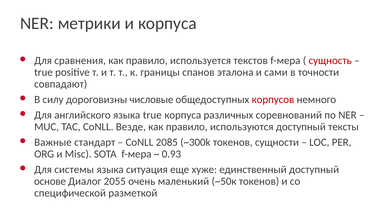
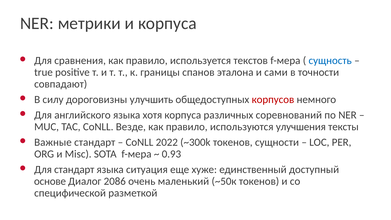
сущность colour: red -> blue
числовые: числовые -> улучшить
языка true: true -> хотя
используются доступный: доступный -> улучшения
2085: 2085 -> 2022
Для системы: системы -> стандарт
2055: 2055 -> 2086
